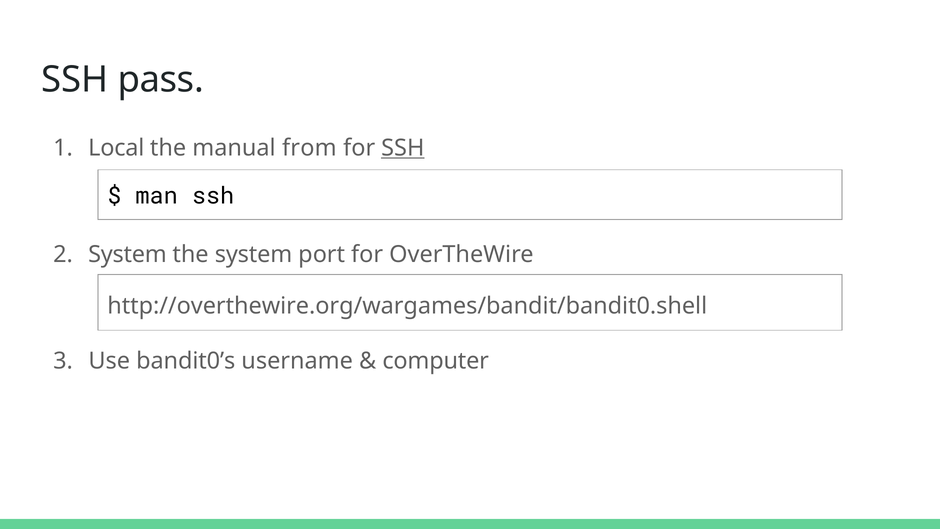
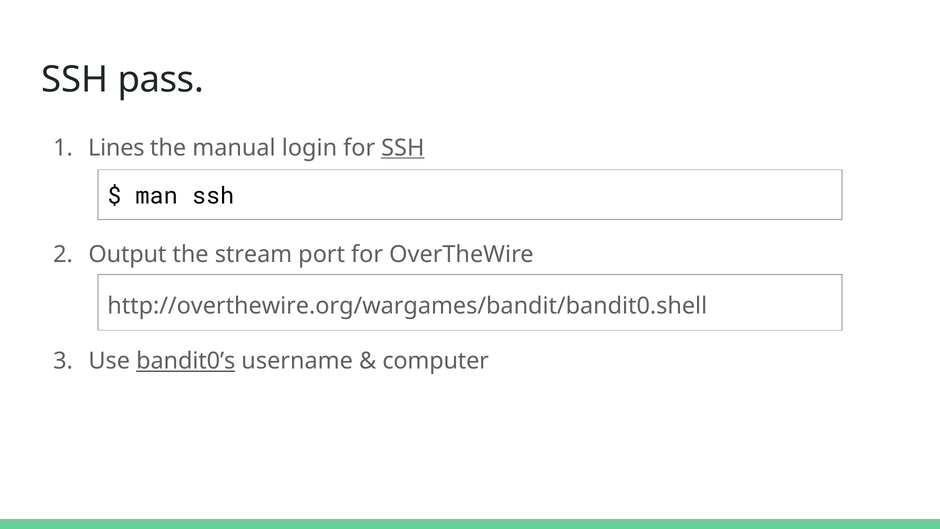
Local: Local -> Lines
from: from -> login
System at (127, 254): System -> Output
the system: system -> stream
bandit0’s underline: none -> present
